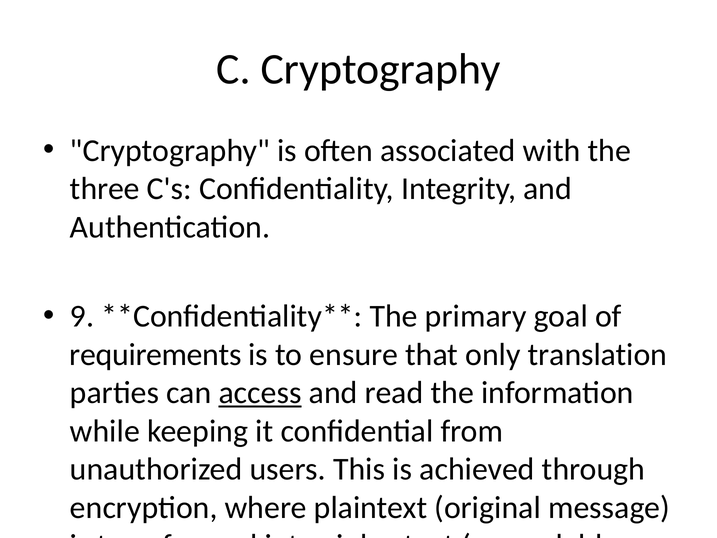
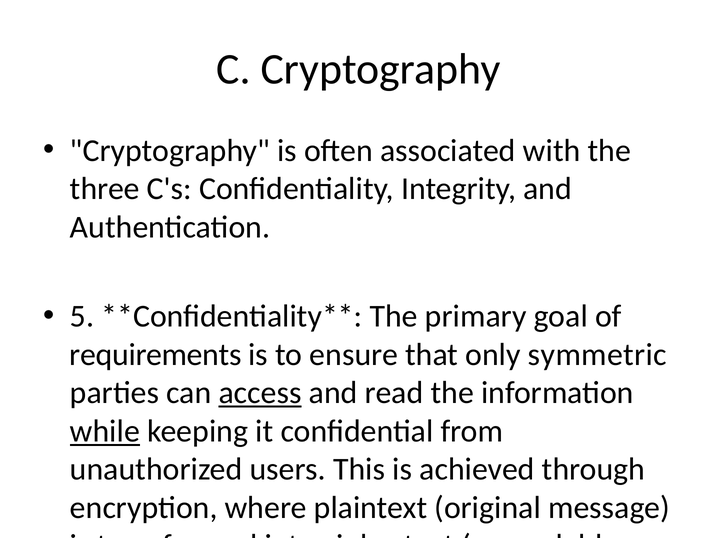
9: 9 -> 5
translation: translation -> symmetric
while underline: none -> present
